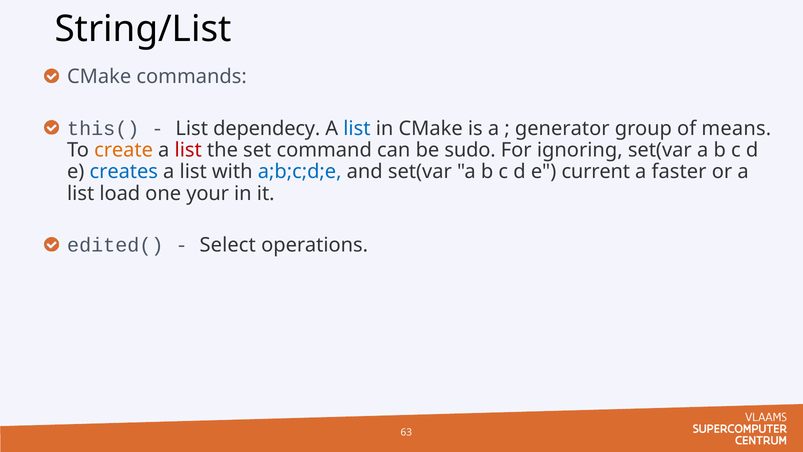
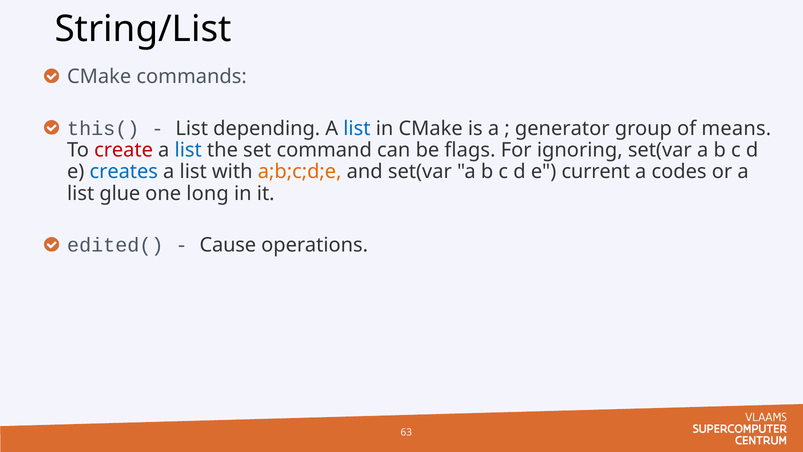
dependecy: dependecy -> depending
create colour: orange -> red
list at (188, 150) colour: red -> blue
sudo: sudo -> flags
a;b;c;d;e colour: blue -> orange
faster: faster -> codes
load: load -> glue
your: your -> long
Select: Select -> Cause
